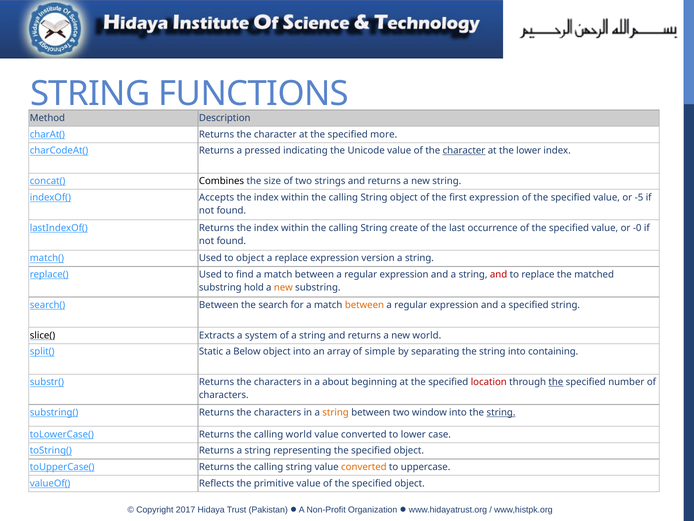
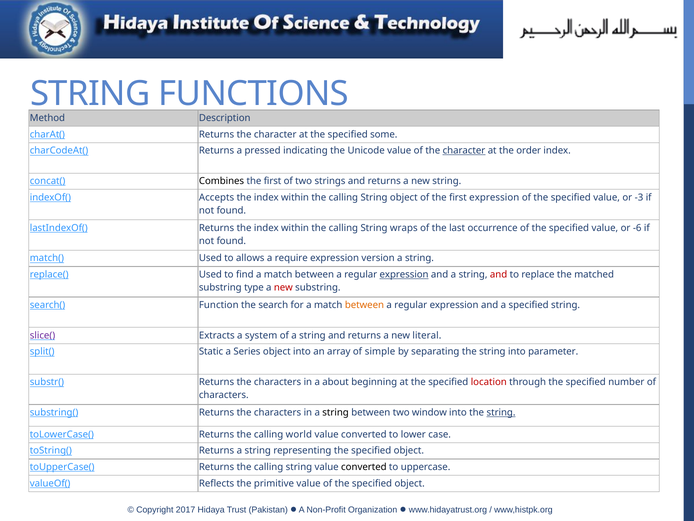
more: more -> some
the lower: lower -> order
size at (272, 181): size -> first
-5: -5 -> -3
create: create -> wraps
-0: -0 -> -6
to object: object -> allows
a replace: replace -> require
expression at (404, 274) underline: none -> present
hold: hold -> type
new at (283, 287) colour: orange -> red
search( Between: Between -> Function
slice( colour: black -> purple
new world: world -> literal
Below: Below -> Series
containing: containing -> parameter
the at (556, 382) underline: present -> none
string at (336, 412) colour: orange -> black
converted at (364, 467) colour: orange -> black
